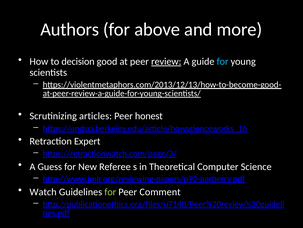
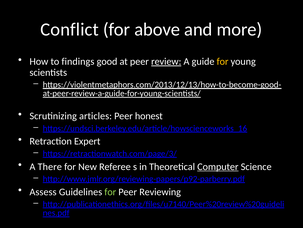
Authors: Authors -> Conflict
decision: decision -> findings
for at (223, 61) colour: light blue -> yellow
Guess: Guess -> There
Computer underline: none -> present
Watch: Watch -> Assess
Comment: Comment -> Reviewing
